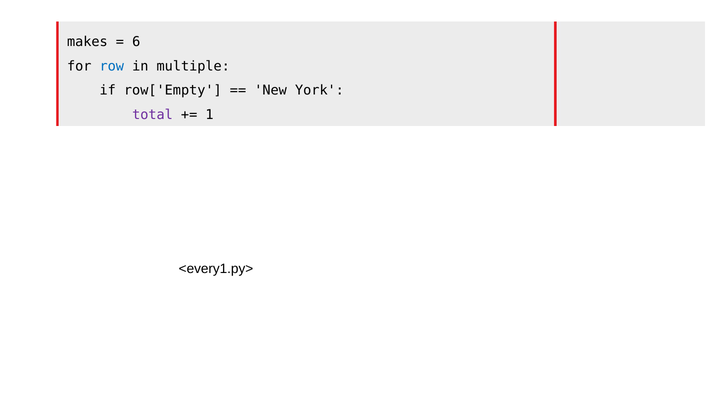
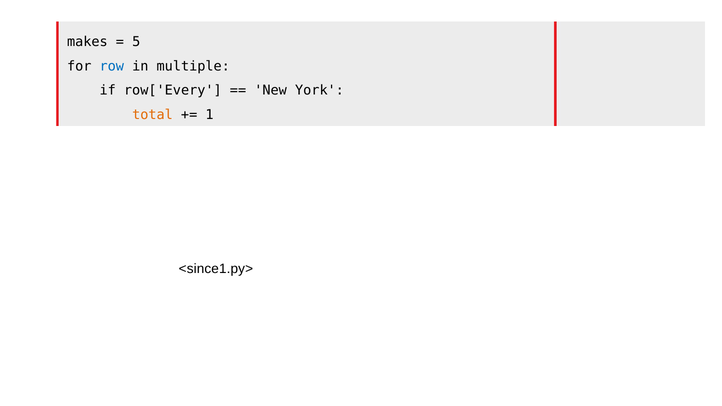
6: 6 -> 5
row['Empty: row['Empty -> row['Every
total colour: purple -> orange
<every1.py>: <every1.py> -> <since1.py>
